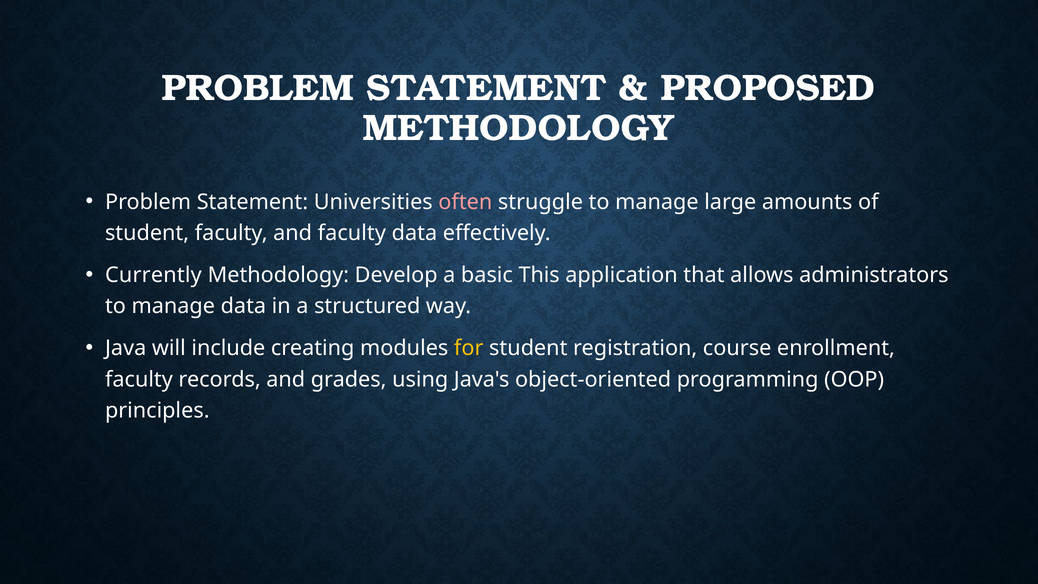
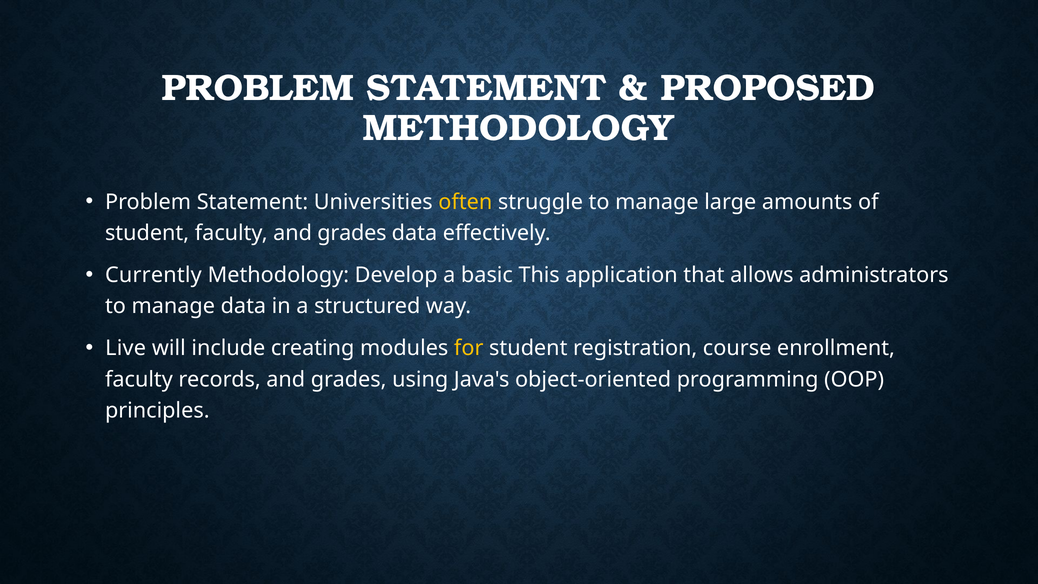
often colour: pink -> yellow
faculty and faculty: faculty -> grades
Java: Java -> Live
